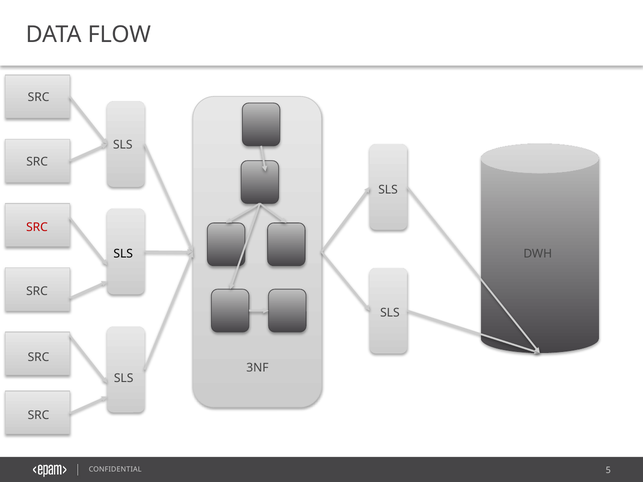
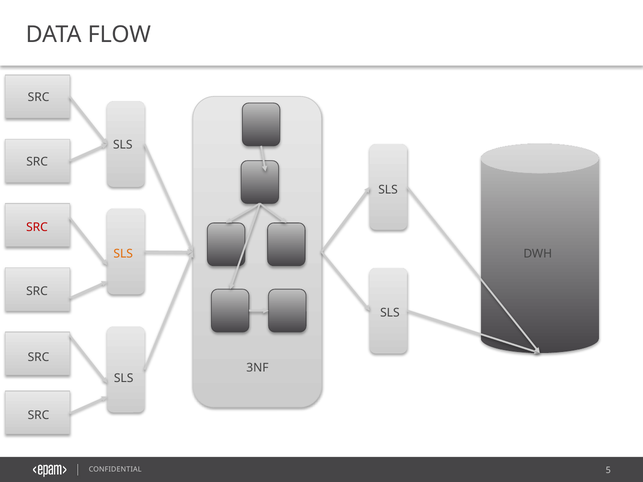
SLS at (123, 254) colour: black -> orange
